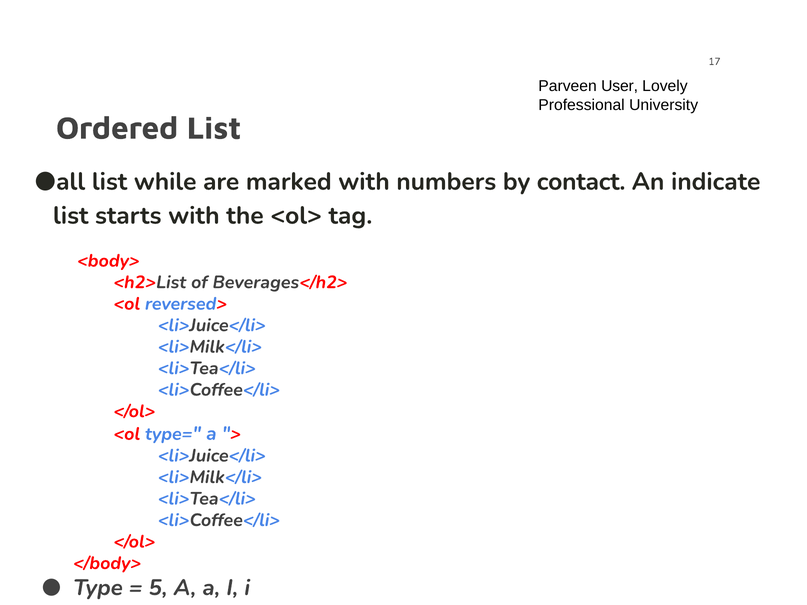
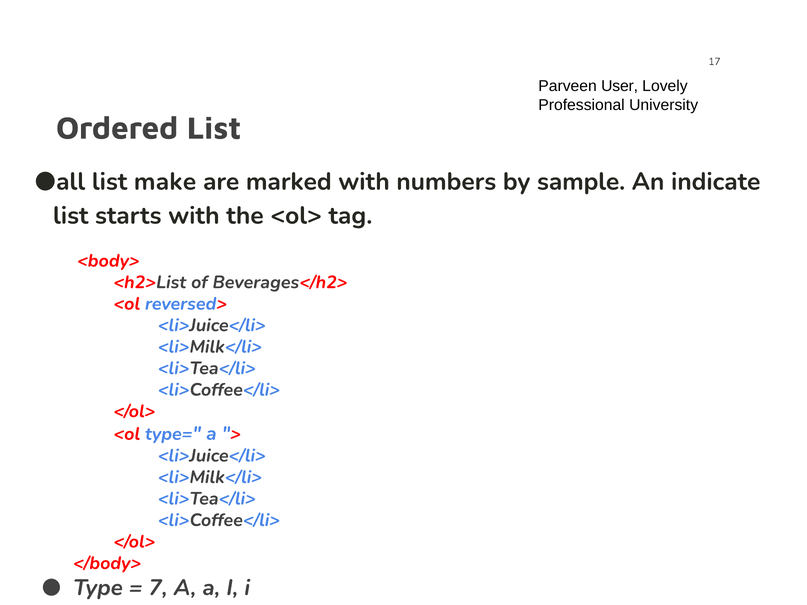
while: while -> make
contact: contact -> sample
5: 5 -> 7
